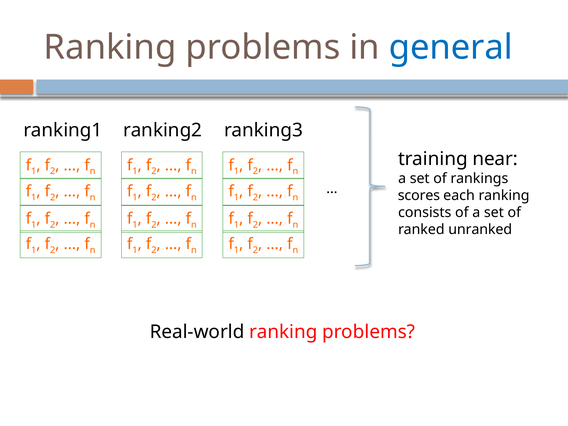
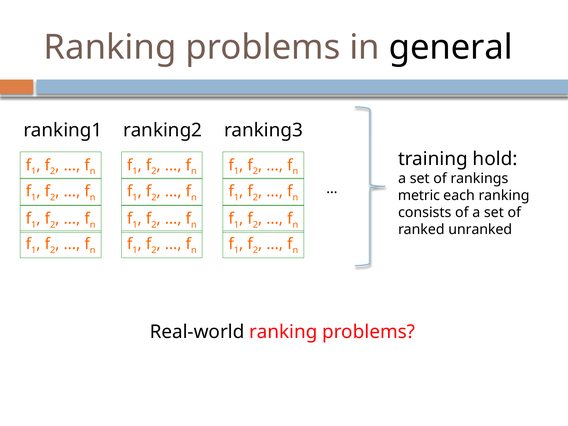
general colour: blue -> black
near: near -> hold
scores: scores -> metric
